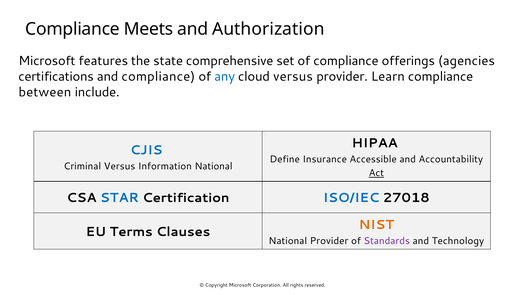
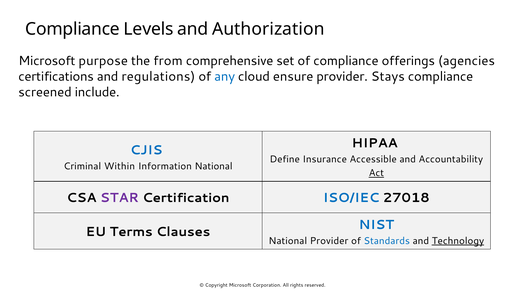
Meets: Meets -> Levels
features: features -> purpose
state: state -> from
and compliance: compliance -> regulations
cloud versus: versus -> ensure
Learn: Learn -> Stays
between: between -> screened
Criminal Versus: Versus -> Within
STAR colour: blue -> purple
NIST colour: orange -> blue
Standards colour: purple -> blue
Technology underline: none -> present
